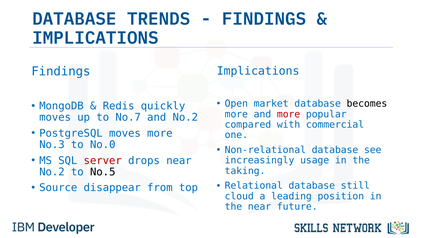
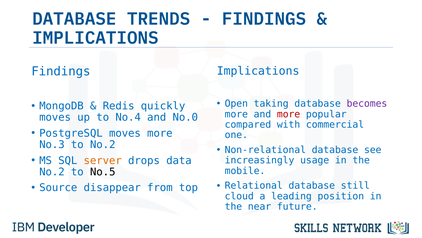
market: market -> taking
becomes colour: black -> purple
No.7: No.7 -> No.4
and No.2: No.2 -> No.0
to No.0: No.0 -> No.2
server colour: red -> orange
drops near: near -> data
taking: taking -> mobile
